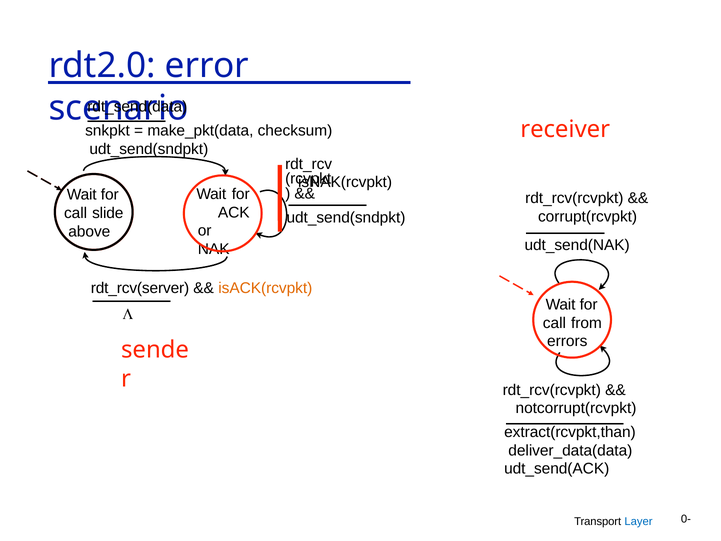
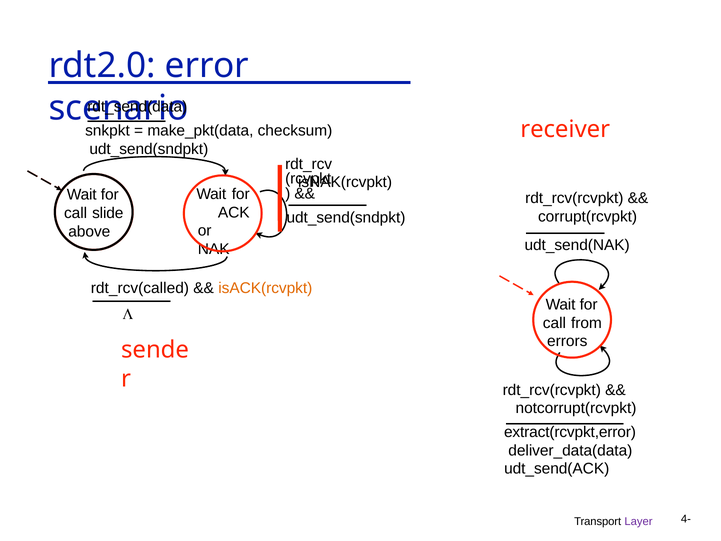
rdt_rcv(server: rdt_rcv(server -> rdt_rcv(called
extract(rcvpkt,than: extract(rcvpkt,than -> extract(rcvpkt,error
0-: 0- -> 4-
Layer colour: blue -> purple
